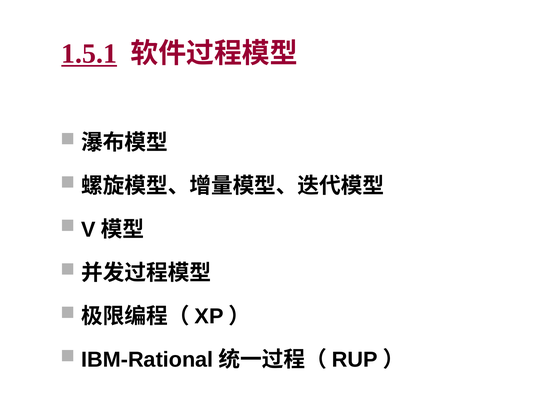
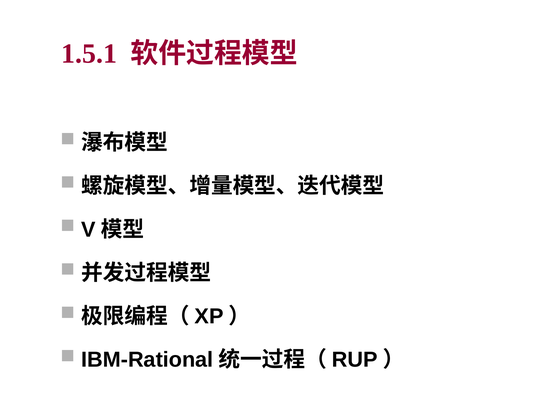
1.5.1 underline: present -> none
